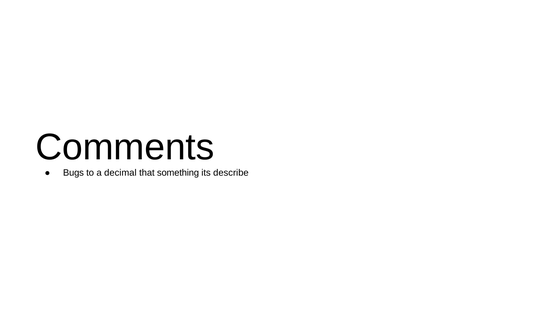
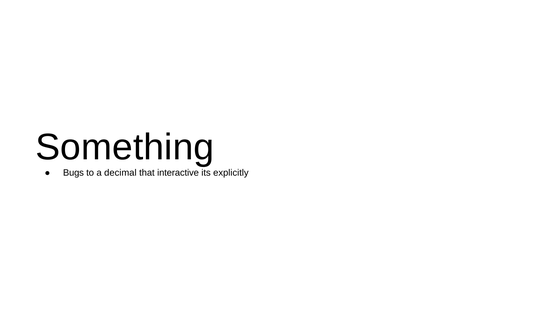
Comments: Comments -> Something
something: something -> interactive
describe: describe -> explicitly
